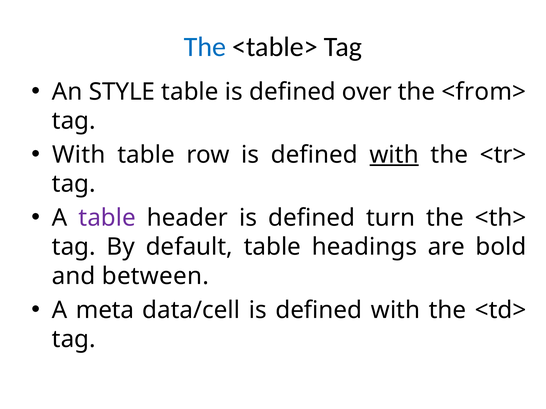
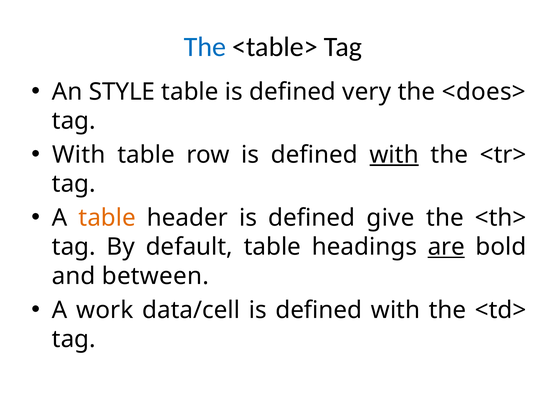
over: over -> very
<from>: <from> -> <does>
table at (107, 218) colour: purple -> orange
turn: turn -> give
are underline: none -> present
meta: meta -> work
